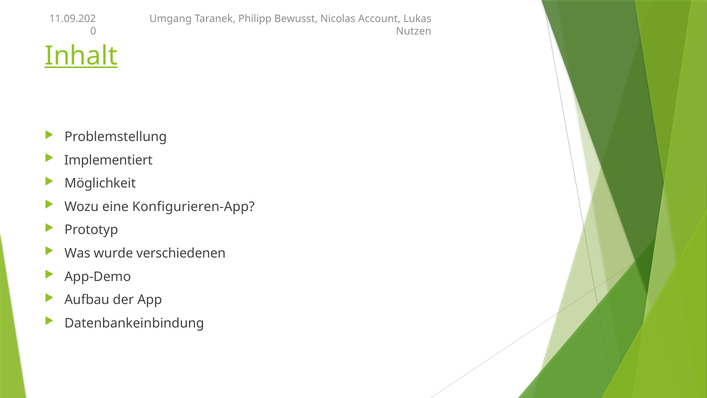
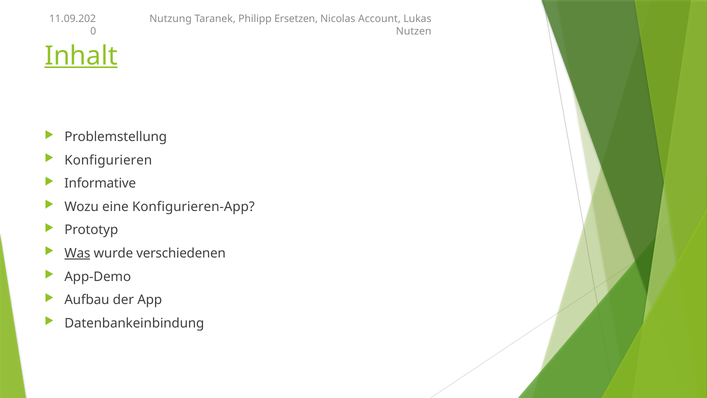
Umgang: Umgang -> Nutzung
Bewusst: Bewusst -> Ersetzen
Implementiert: Implementiert -> Konfigurieren
Möglichkeit: Möglichkeit -> Informative
Was underline: none -> present
